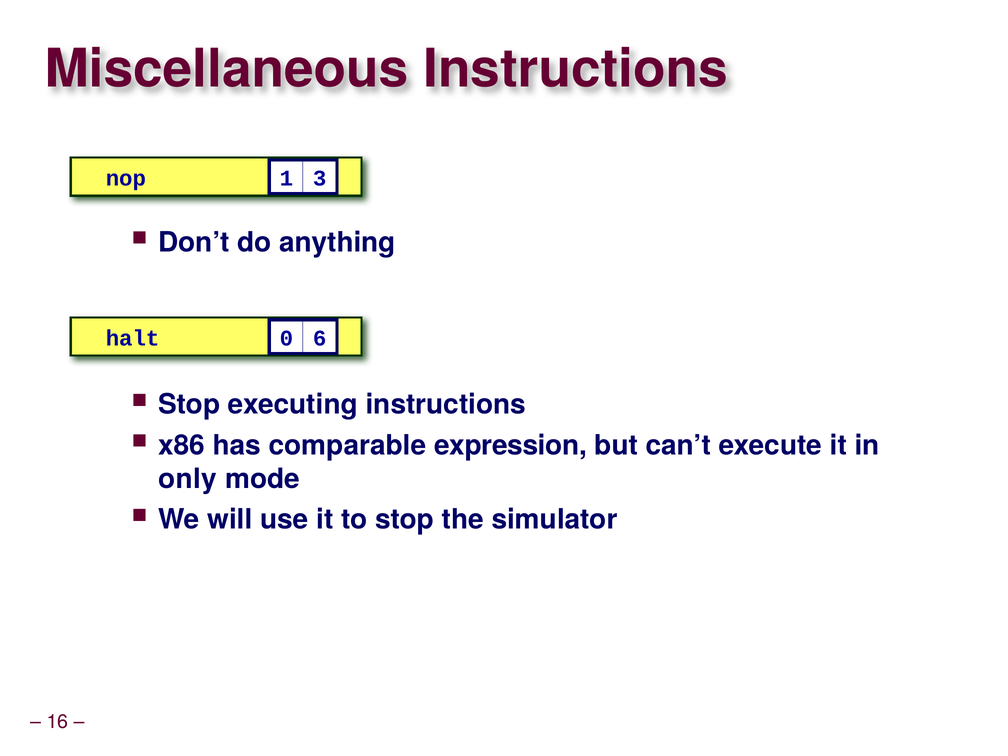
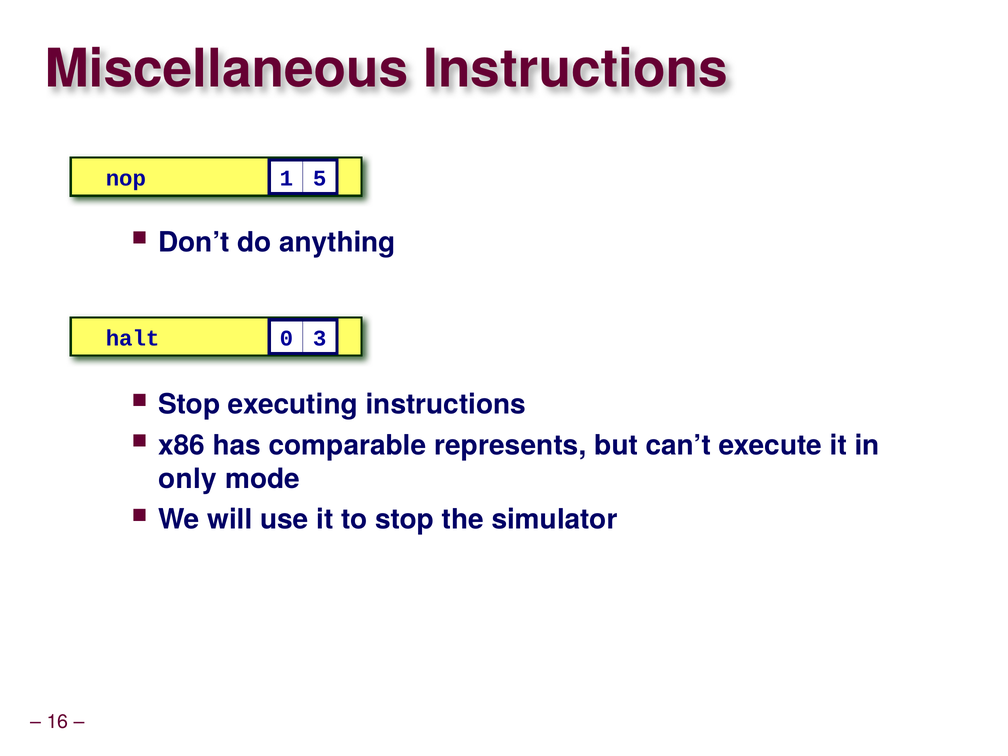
3: 3 -> 5
6: 6 -> 3
expression: expression -> represents
